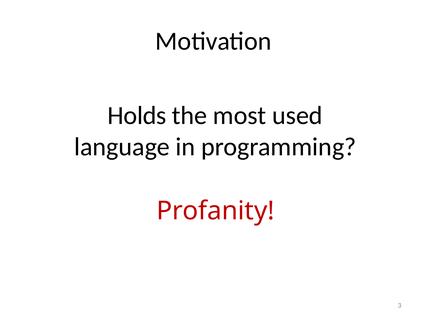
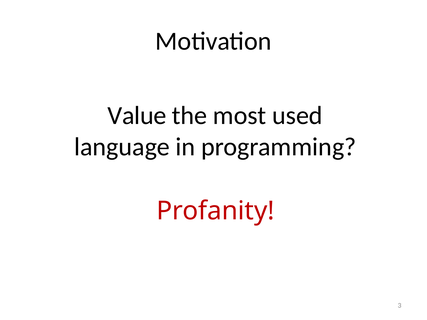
Holds: Holds -> Value
